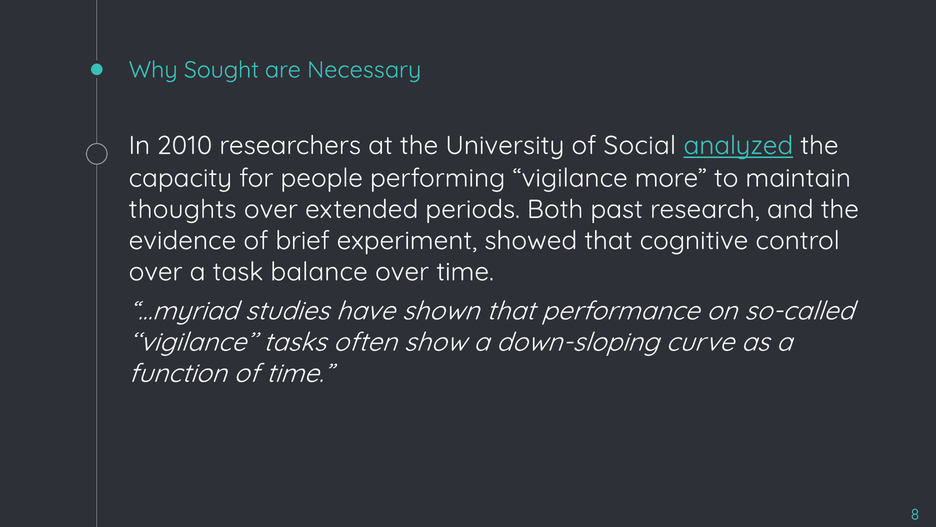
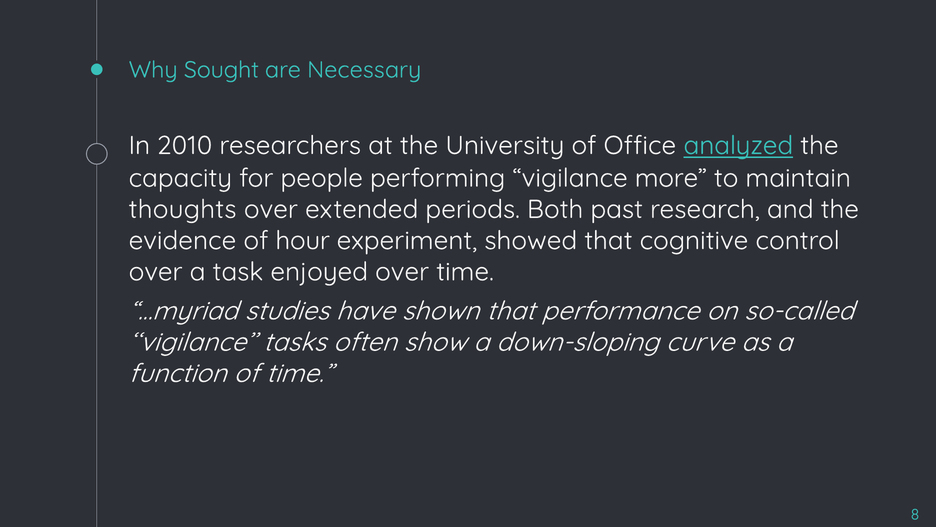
Social: Social -> Office
brief: brief -> hour
balance: balance -> enjoyed
